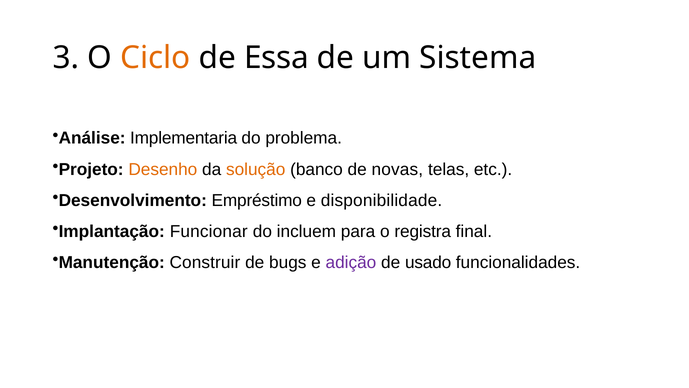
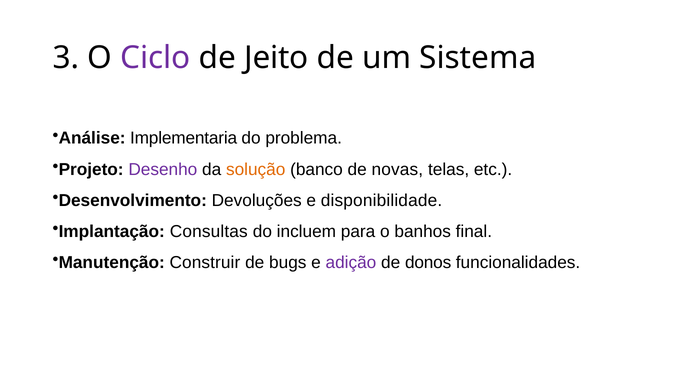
Ciclo colour: orange -> purple
Essa: Essa -> Jeito
Desenho colour: orange -> purple
Empréstimo: Empréstimo -> Devoluções
Funcionar: Funcionar -> Consultas
registra: registra -> banhos
usado: usado -> donos
